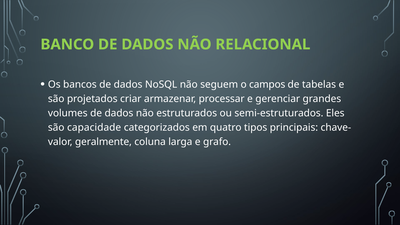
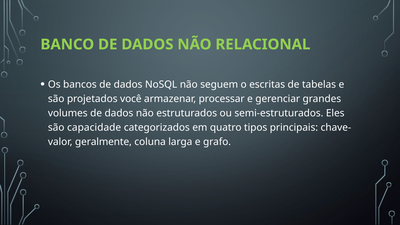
campos: campos -> escritas
criar: criar -> você
